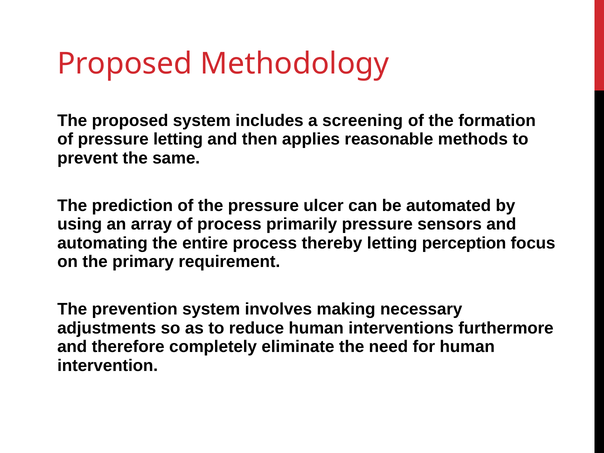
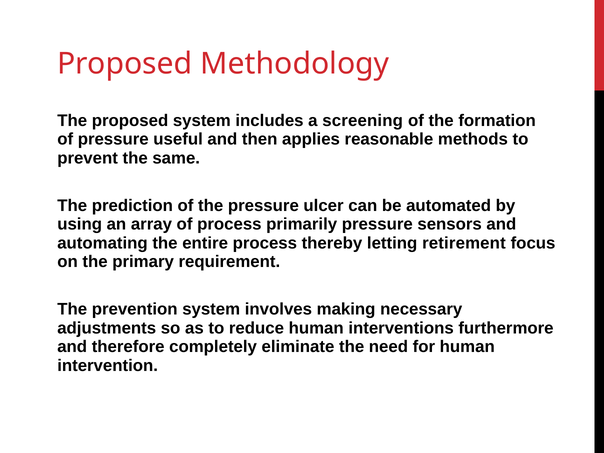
pressure letting: letting -> useful
perception: perception -> retirement
